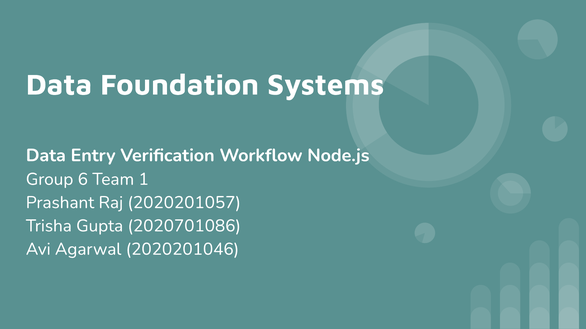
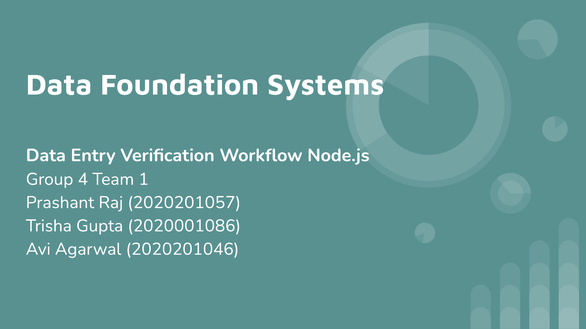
6: 6 -> 4
2020701086: 2020701086 -> 2020001086
